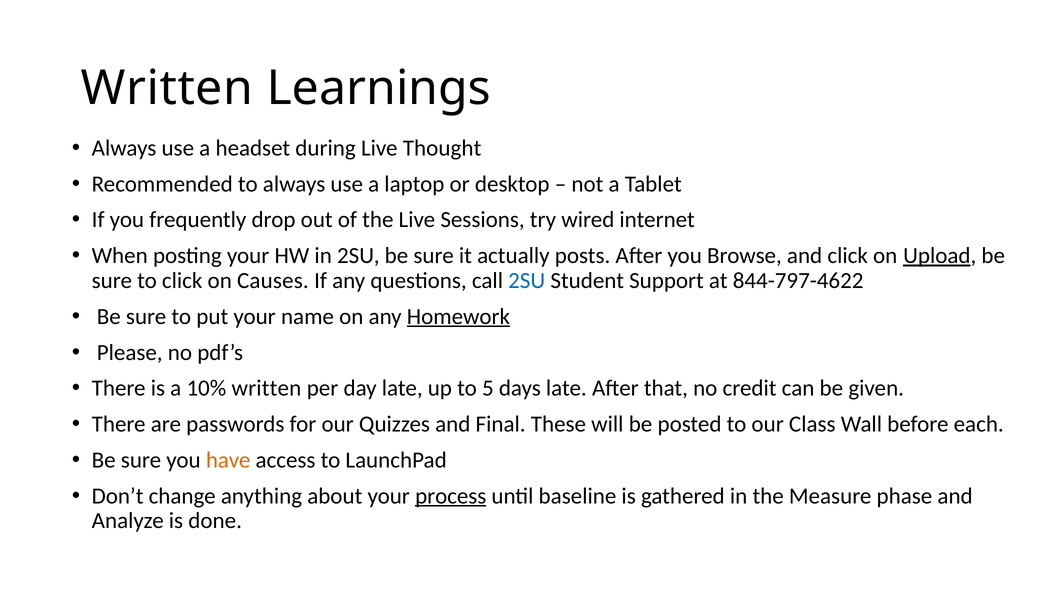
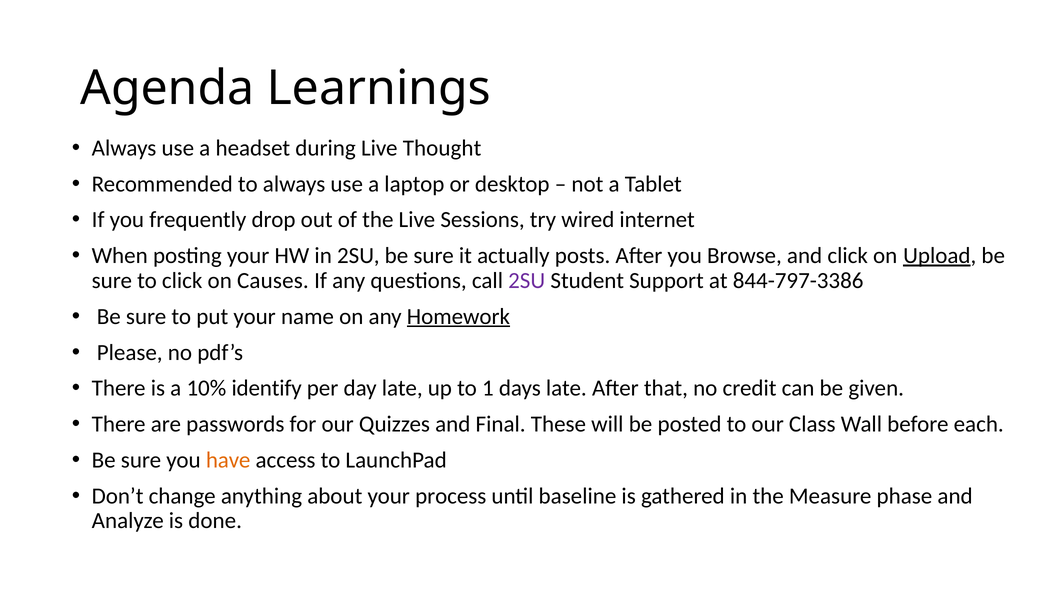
Written at (167, 88): Written -> Agenda
2SU at (527, 280) colour: blue -> purple
844-797-4622: 844-797-4622 -> 844-797-3386
10% written: written -> identify
5: 5 -> 1
process underline: present -> none
